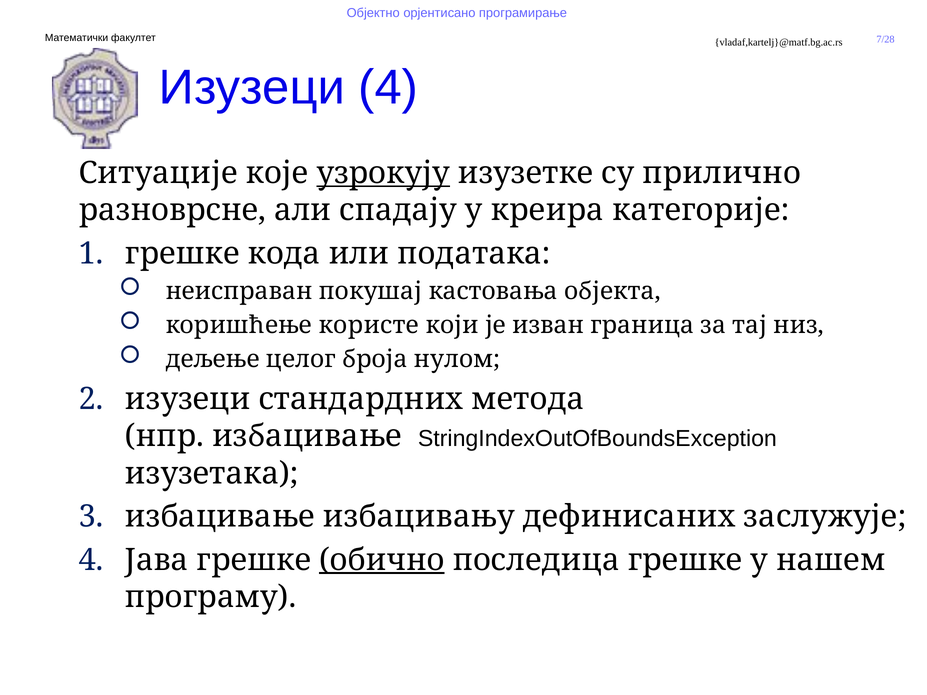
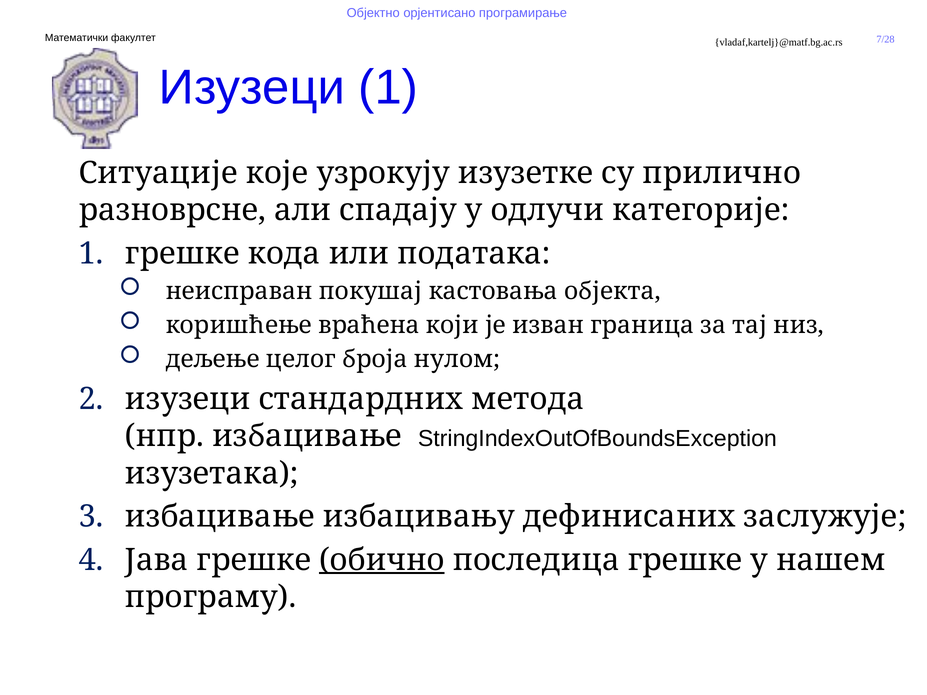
Изузеци 4: 4 -> 1
узрокују underline: present -> none
креира: креира -> одлучи
користе: користе -> враћена
